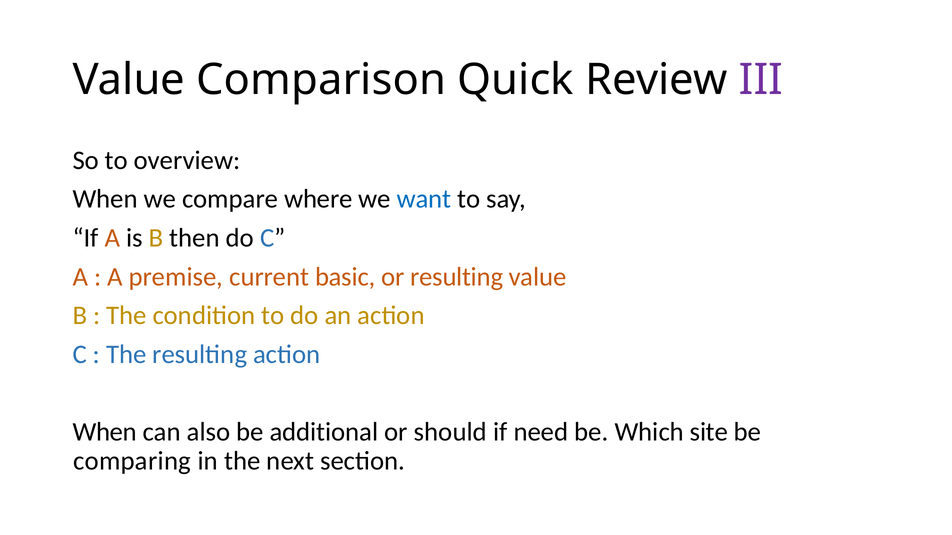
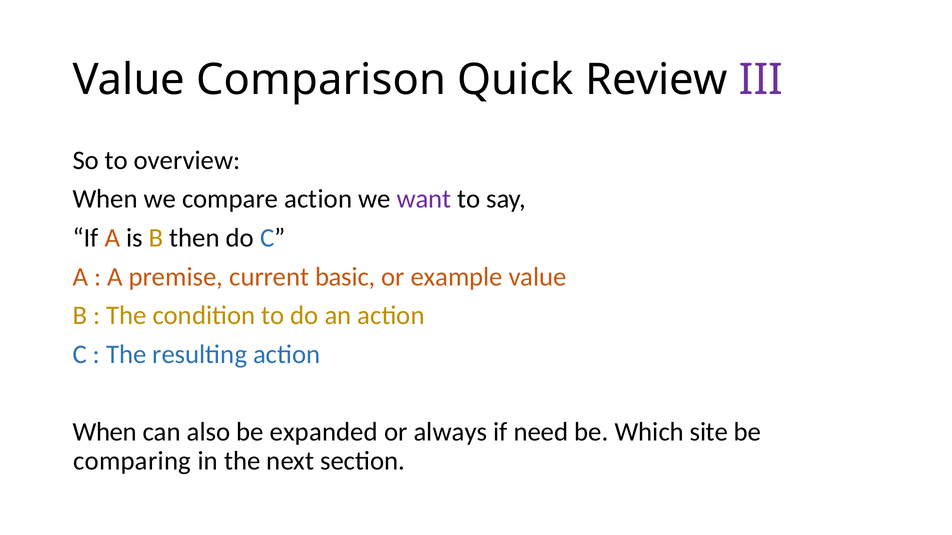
compare where: where -> action
want colour: blue -> purple
or resulting: resulting -> example
additional: additional -> expanded
should: should -> always
